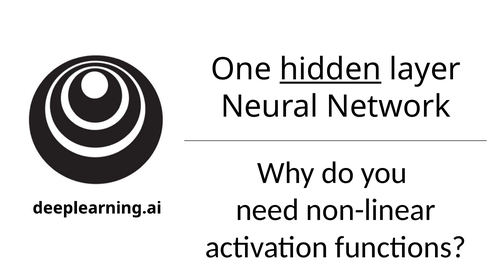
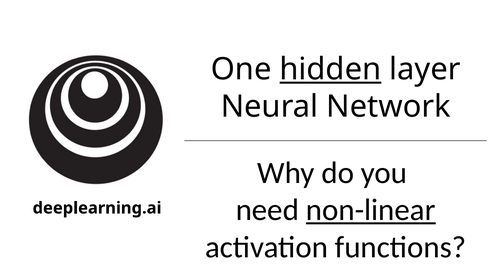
non-linear underline: none -> present
